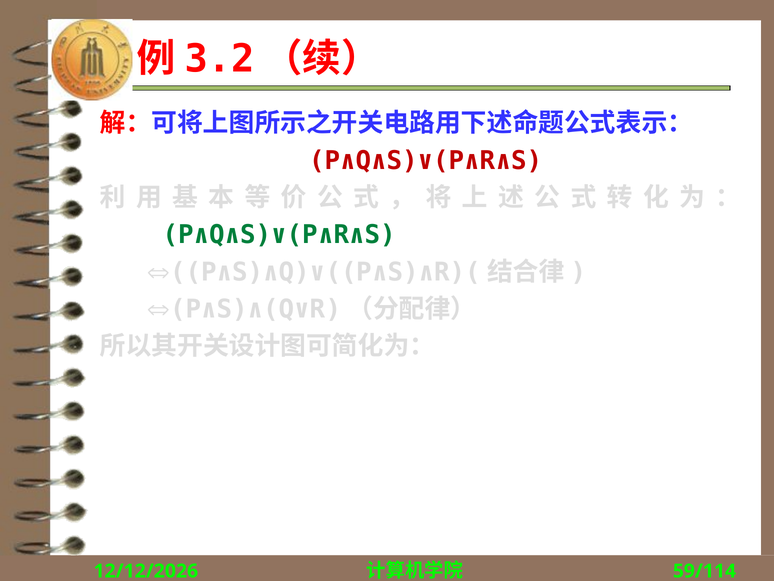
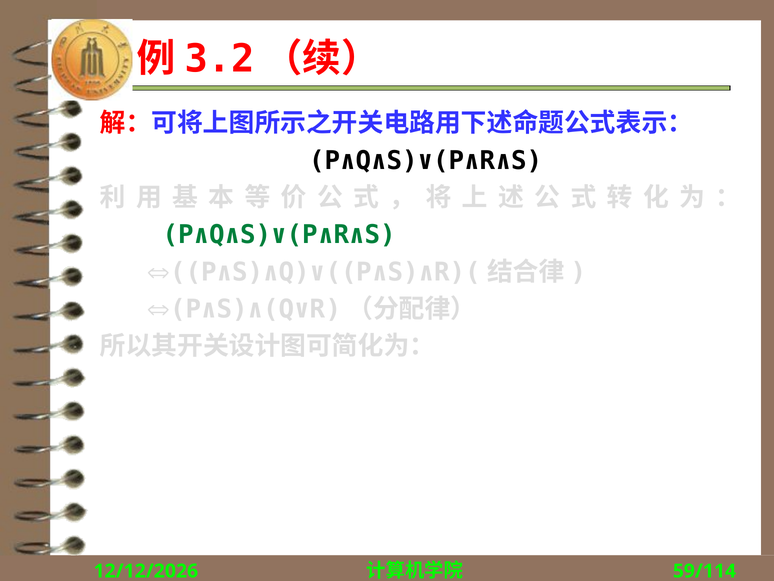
P∧Q∧S)∨(P∧R∧S at (426, 160) colour: red -> black
